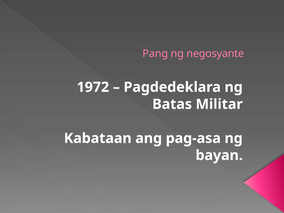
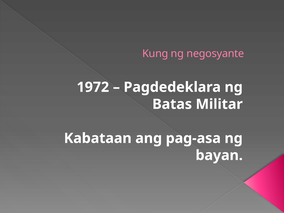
Pang: Pang -> Kung
